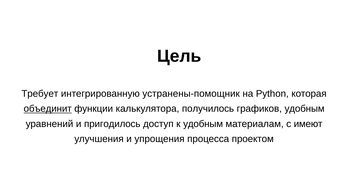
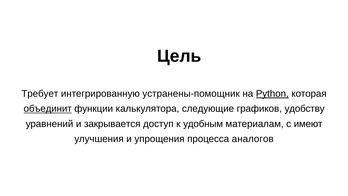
Python underline: none -> present
получилось: получилось -> следующие
графиков удобным: удобным -> удобству
пригодилось: пригодилось -> закрывается
проектом: проектом -> аналогов
